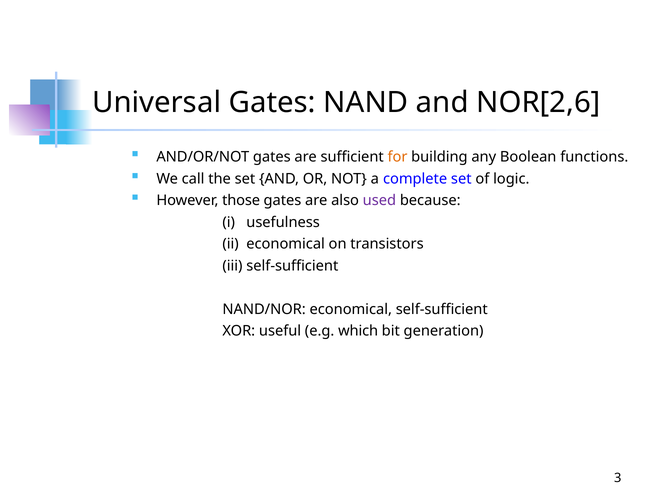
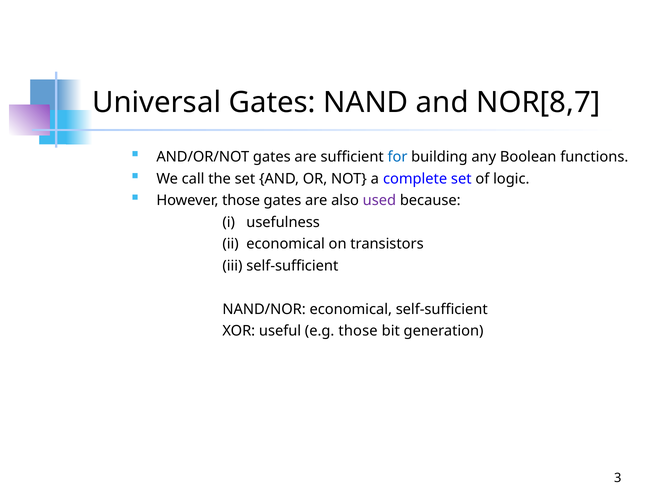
NOR[2,6: NOR[2,6 -> NOR[8,7
for colour: orange -> blue
e.g which: which -> those
